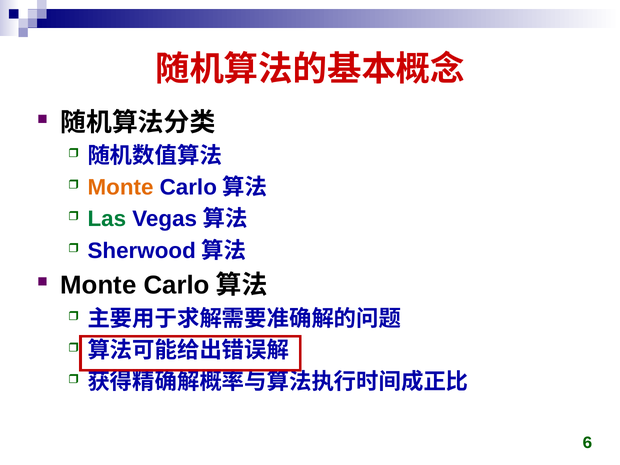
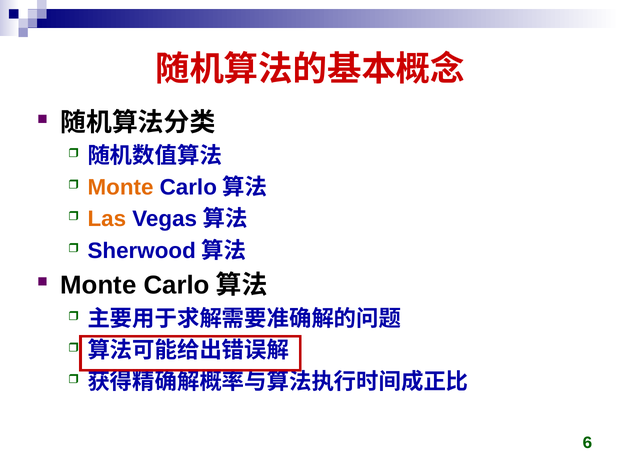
Las colour: green -> orange
